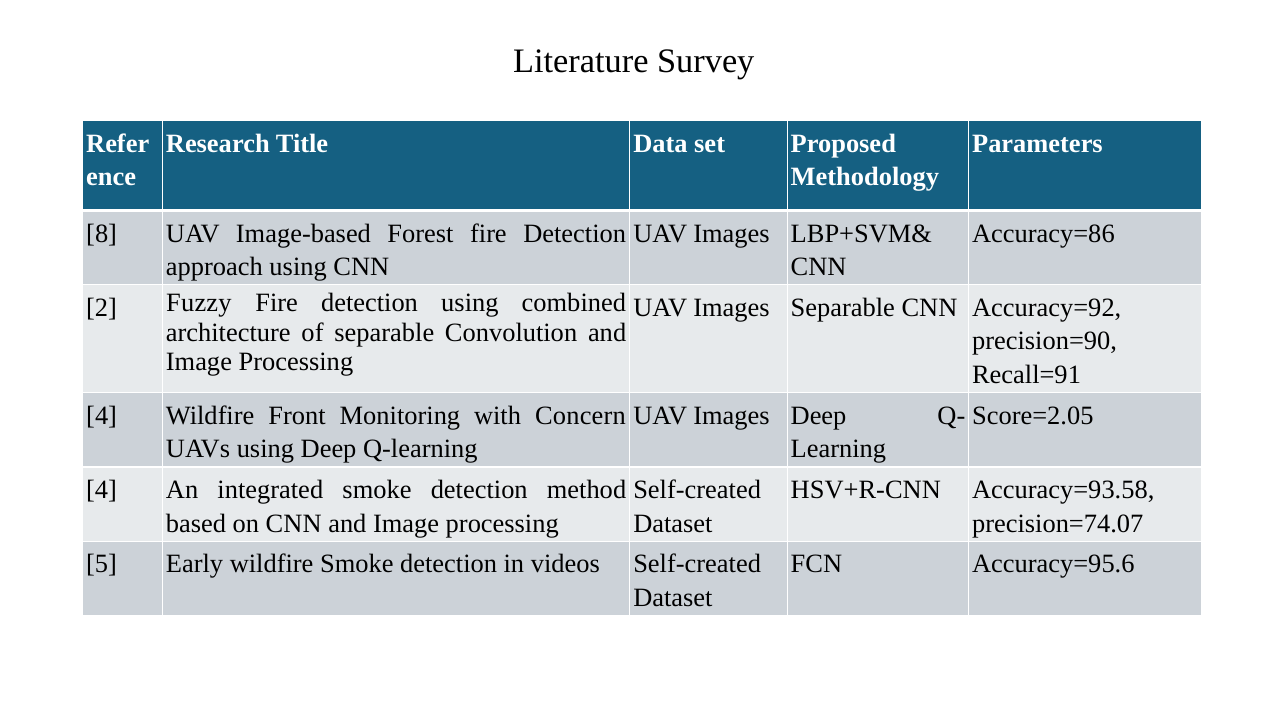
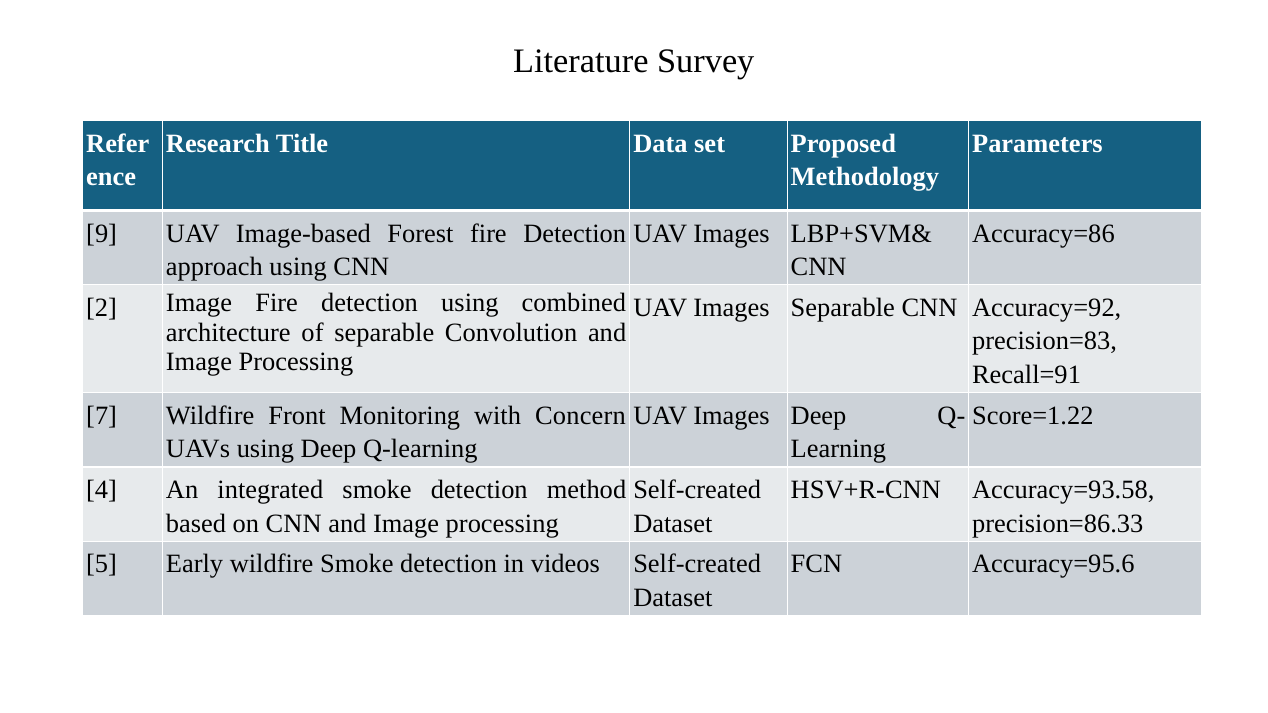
8: 8 -> 9
2 Fuzzy: Fuzzy -> Image
precision=90: precision=90 -> precision=83
4 at (102, 416): 4 -> 7
Score=2.05: Score=2.05 -> Score=1.22
precision=74.07: precision=74.07 -> precision=86.33
